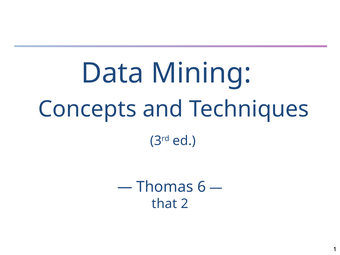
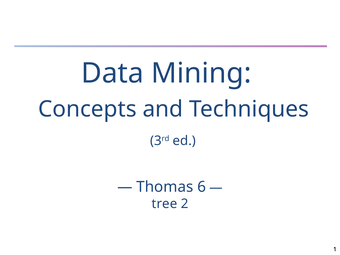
that: that -> tree
